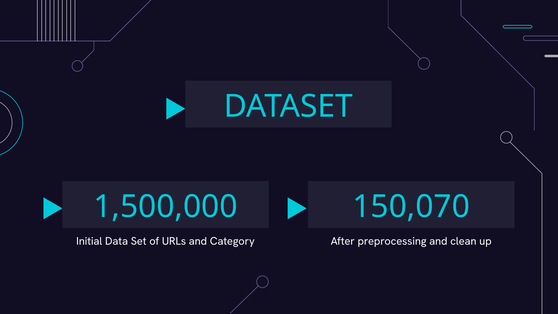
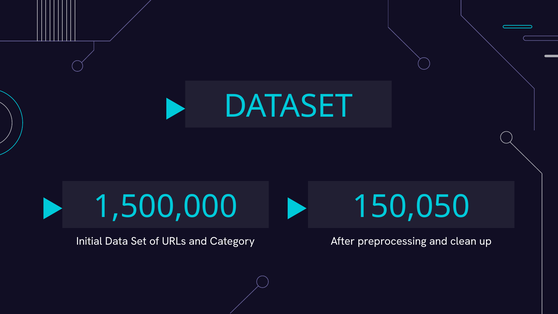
150,070: 150,070 -> 150,050
